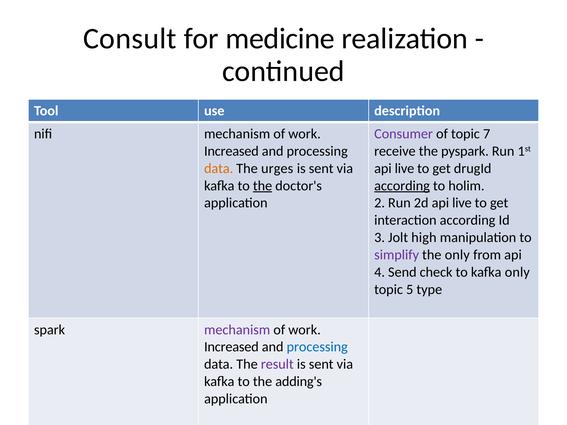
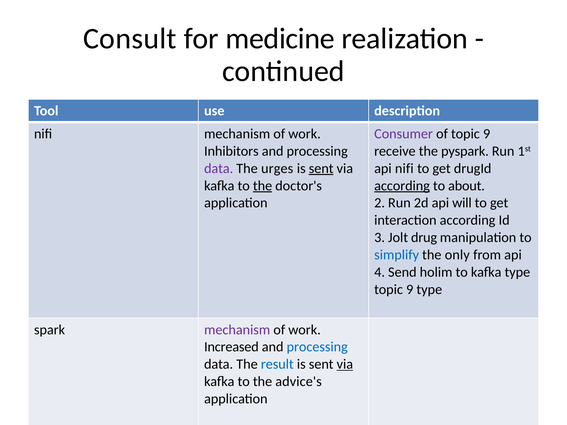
of topic 7: 7 -> 9
Increased at (231, 151): Increased -> Inhibitors
data at (219, 168) colour: orange -> purple
sent at (321, 168) underline: none -> present
live at (404, 168): live -> nifi
holim: holim -> about
2d api live: live -> will
high: high -> drug
simplify colour: purple -> blue
check: check -> holim
kafka only: only -> type
5 at (410, 290): 5 -> 9
result colour: purple -> blue
via at (345, 364) underline: none -> present
adding's: adding's -> advice's
